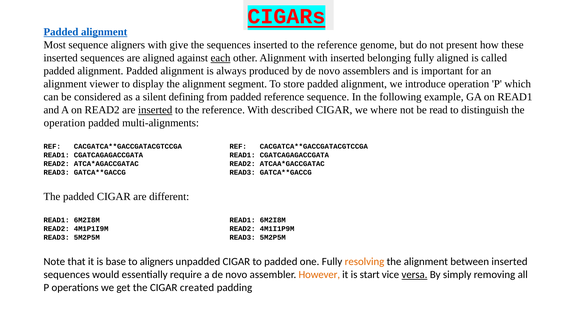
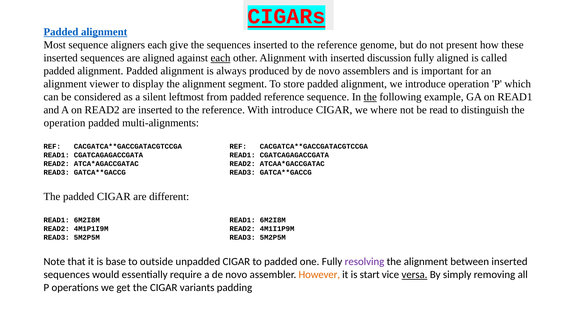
aligners with: with -> each
belonging: belonging -> discussion
defining: defining -> leftmost
the at (370, 97) underline: none -> present
inserted at (155, 110) underline: present -> none
With described: described -> introduce
to aligners: aligners -> outside
resolving colour: orange -> purple
created: created -> variants
